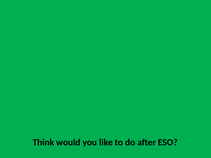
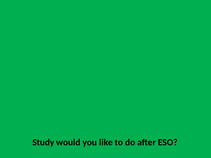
Think: Think -> Study
